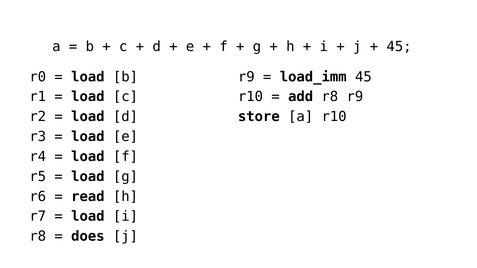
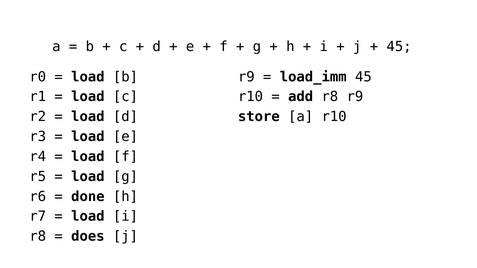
read: read -> done
